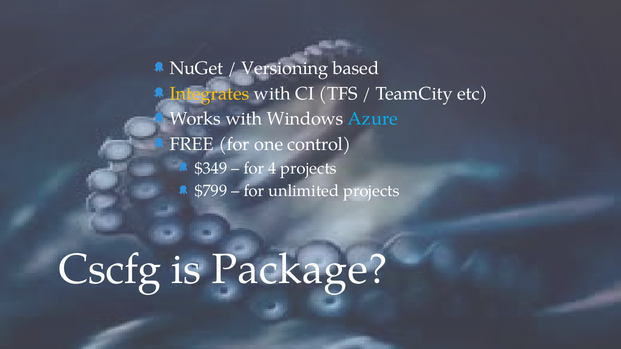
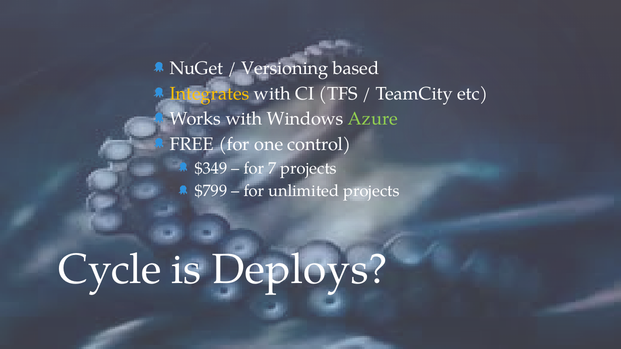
Azure colour: light blue -> light green
4: 4 -> 7
Cscfg: Cscfg -> Cycle
Package: Package -> Deploys
